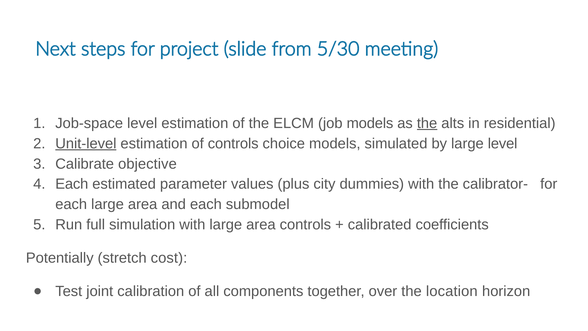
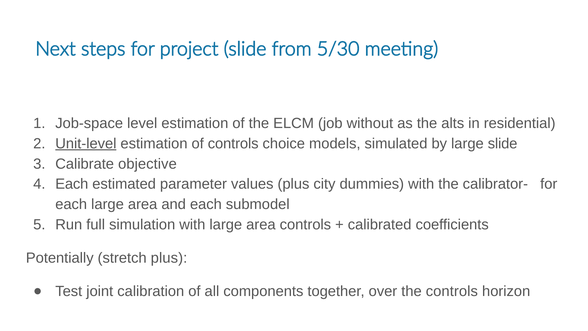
job models: models -> without
the at (427, 123) underline: present -> none
large level: level -> slide
stretch cost: cost -> plus
the location: location -> controls
